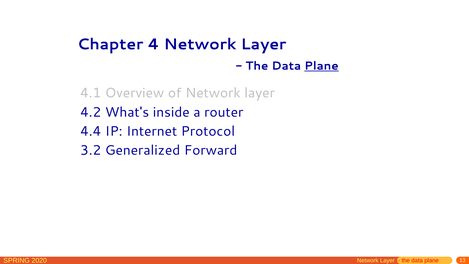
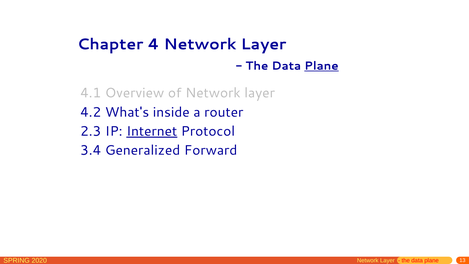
4.4: 4.4 -> 2.3
Internet underline: none -> present
3.2: 3.2 -> 3.4
